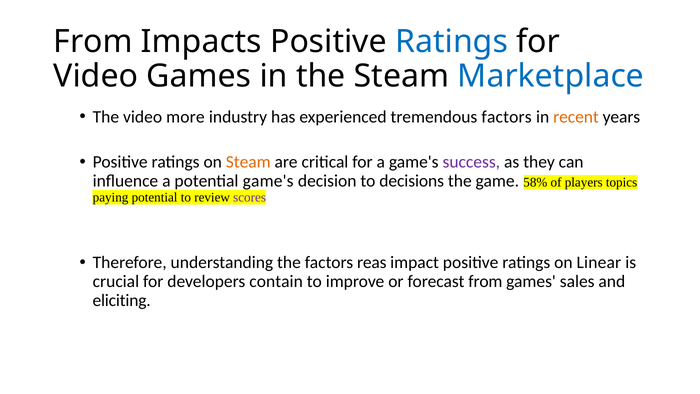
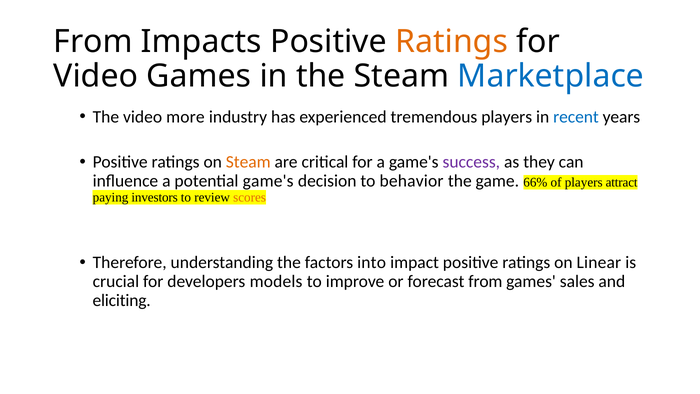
Ratings at (452, 41) colour: blue -> orange
tremendous factors: factors -> players
recent colour: orange -> blue
decisions: decisions -> behavior
58%: 58% -> 66%
topics: topics -> attract
paying potential: potential -> investors
scores colour: purple -> orange
reas: reas -> into
contain: contain -> models
